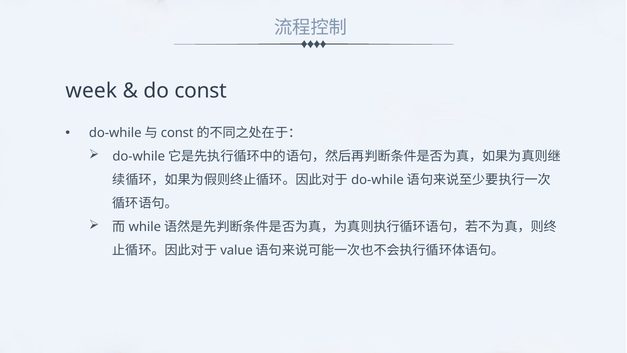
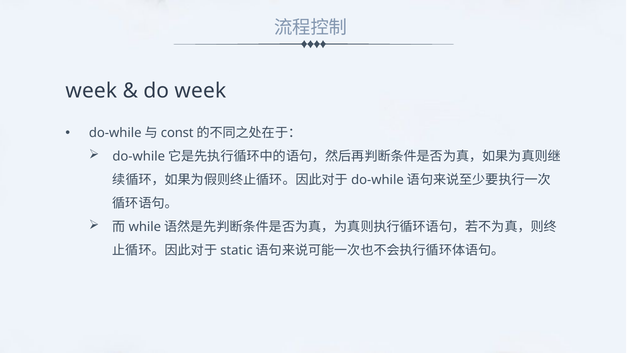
do const: const -> week
value: value -> static
